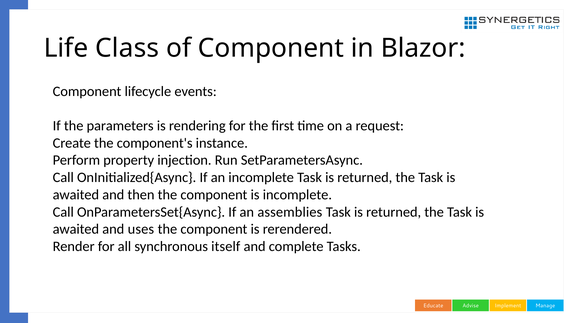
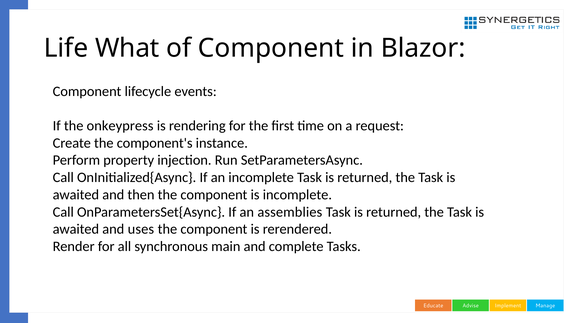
Class: Class -> What
parameters: parameters -> onkeypress
itself: itself -> main
